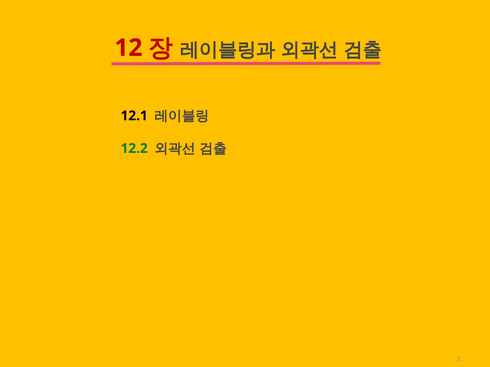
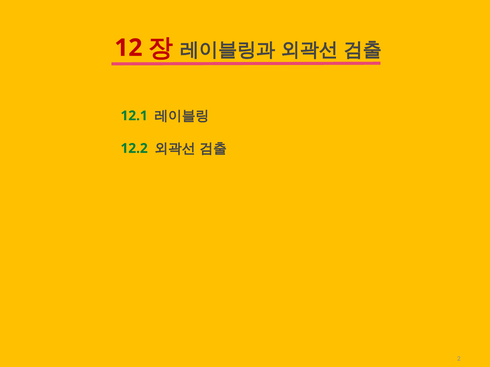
12.1 colour: black -> green
